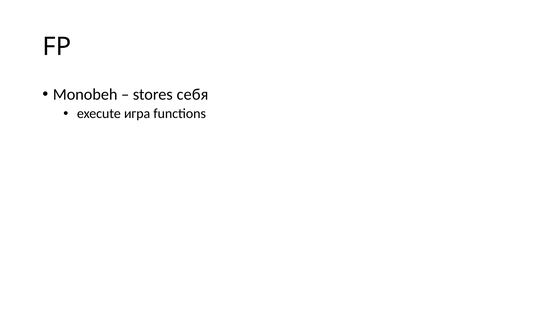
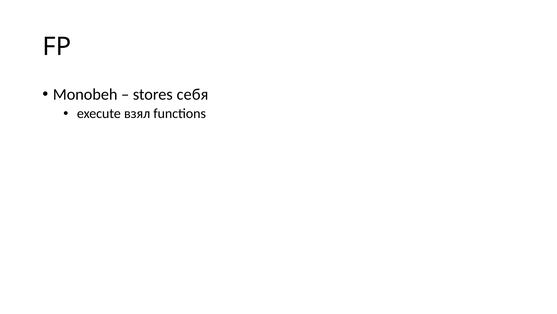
игра: игра -> взял
